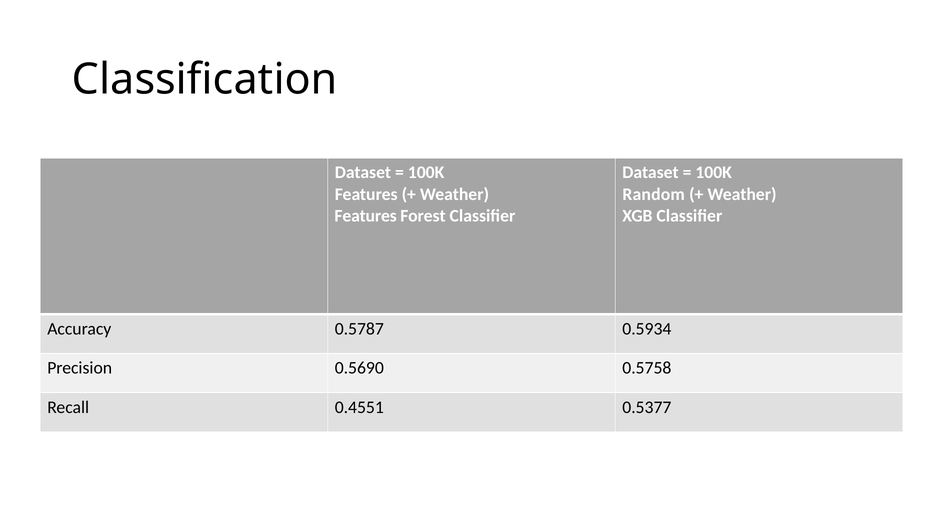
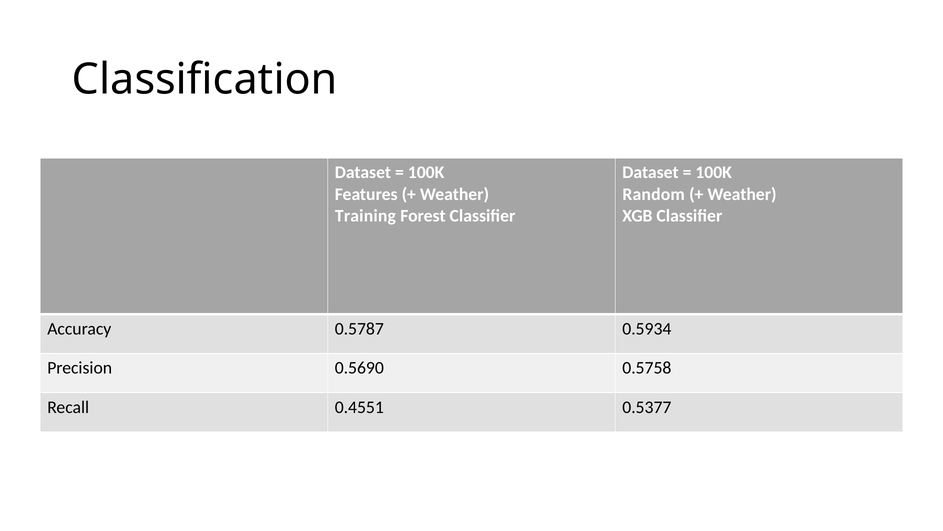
Features at (366, 216): Features -> Training
